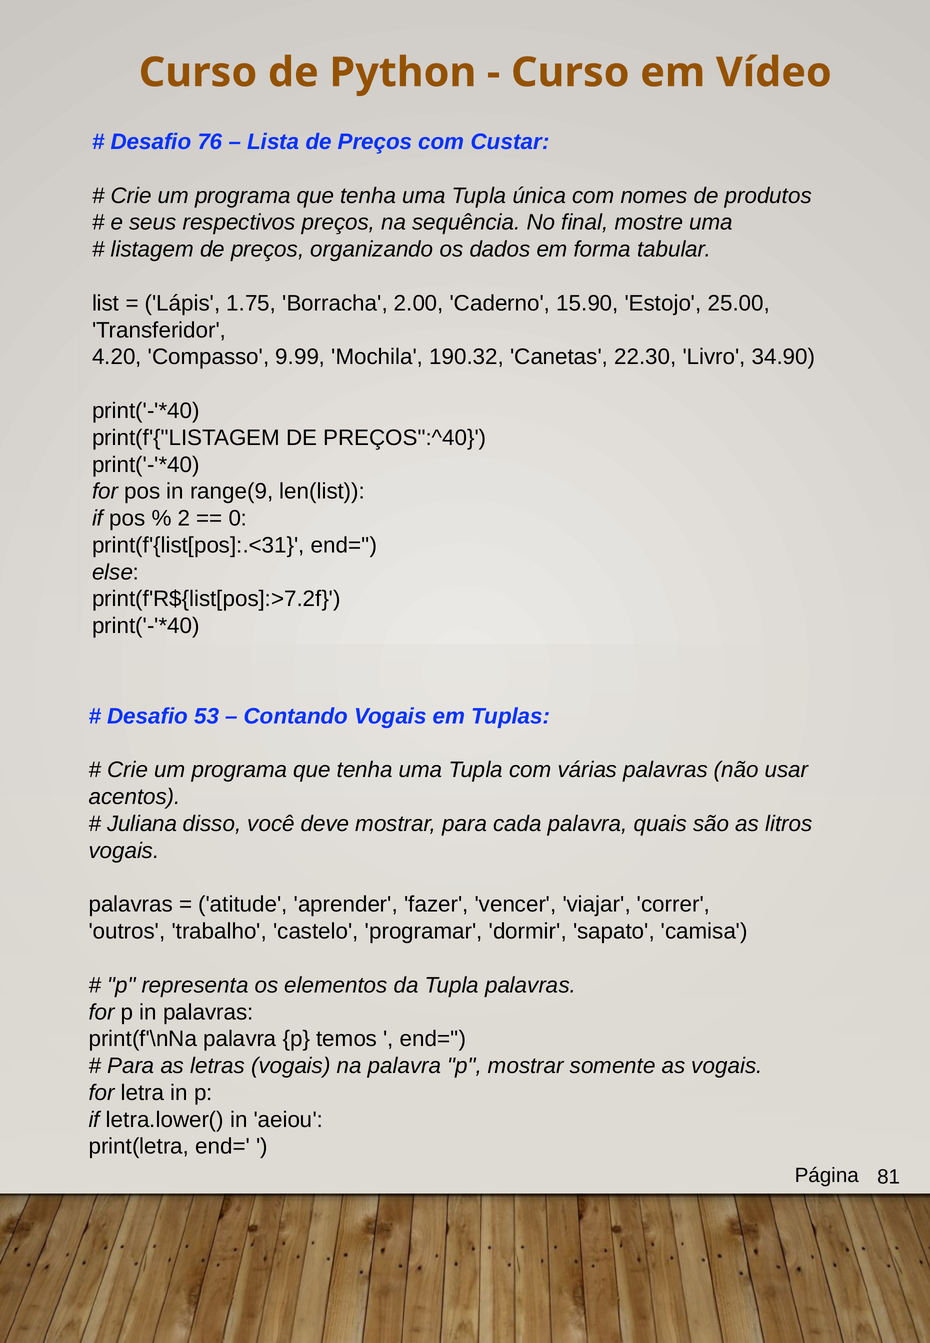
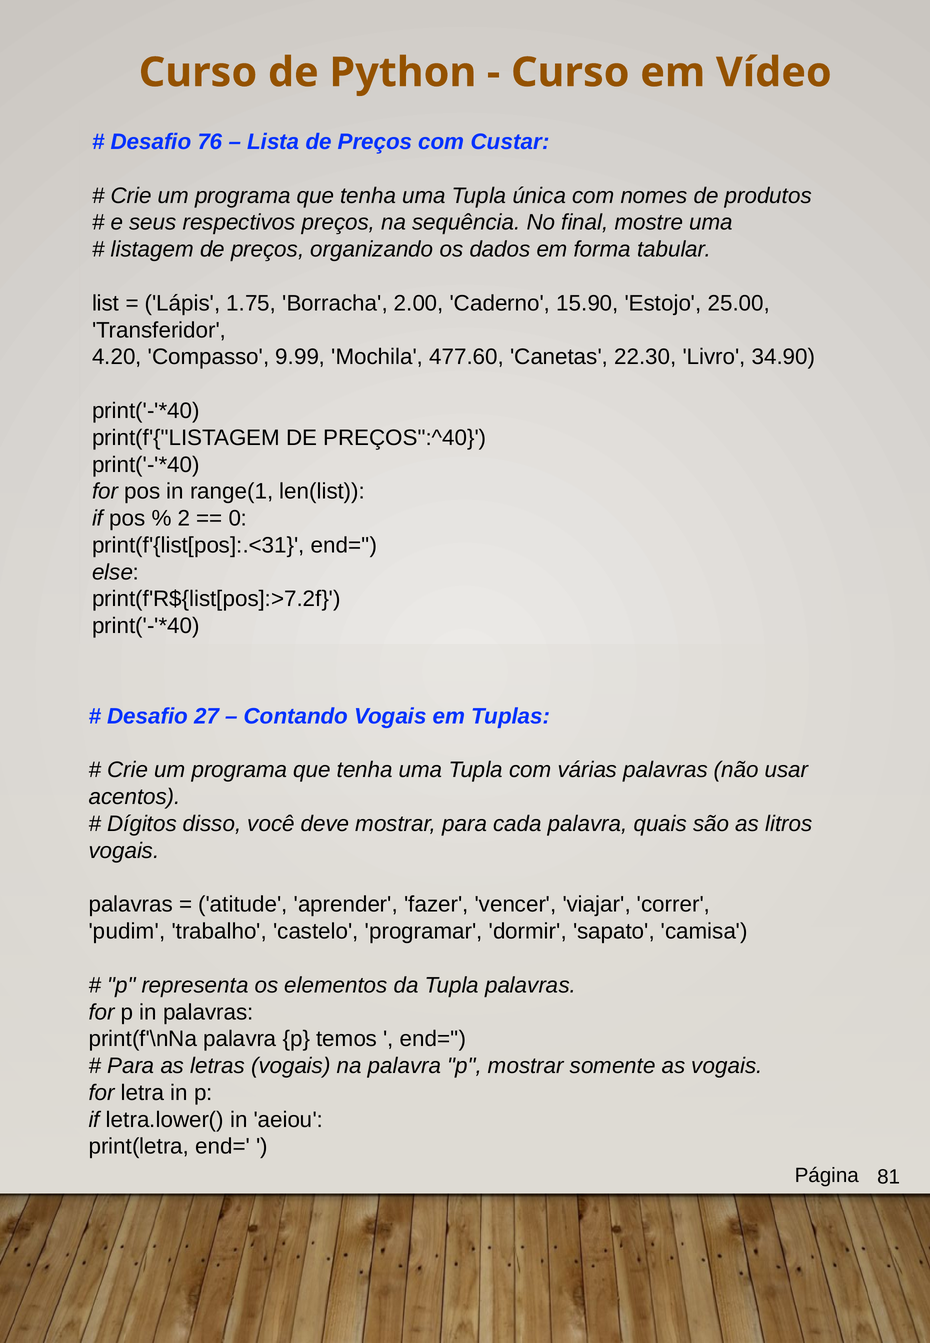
190.32: 190.32 -> 477.60
range(9: range(9 -> range(1
53: 53 -> 27
Juliana: Juliana -> Dígitos
outros: outros -> pudim
